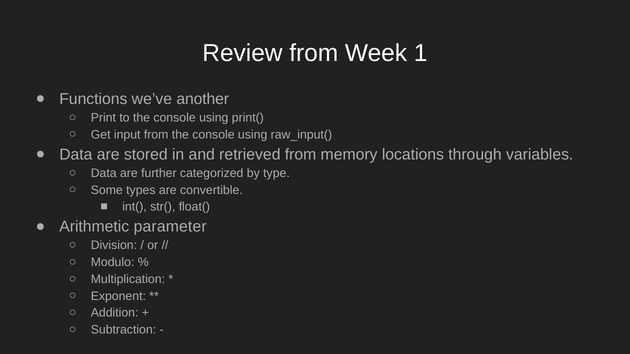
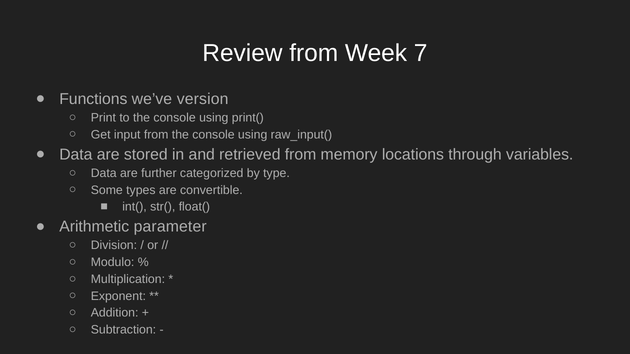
1: 1 -> 7
another: another -> version
